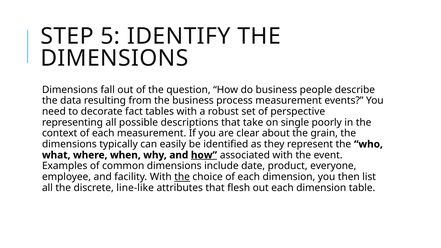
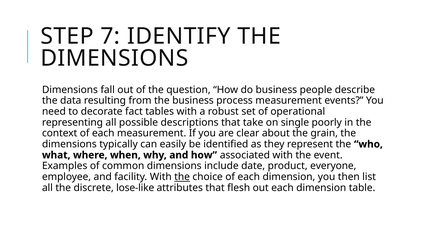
5: 5 -> 7
perspective: perspective -> operational
how at (204, 155) underline: present -> none
line-like: line-like -> lose-like
